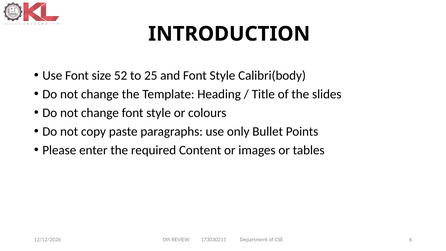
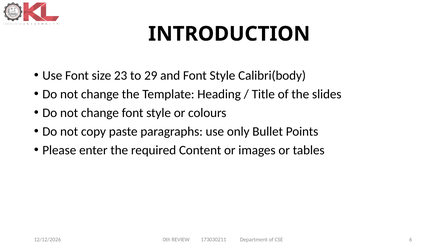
52: 52 -> 23
25: 25 -> 29
